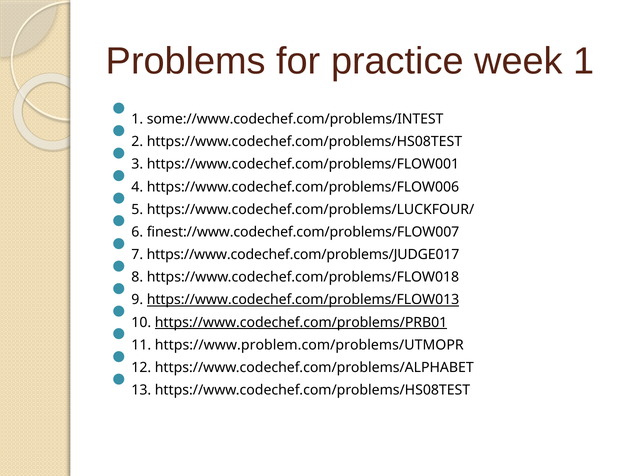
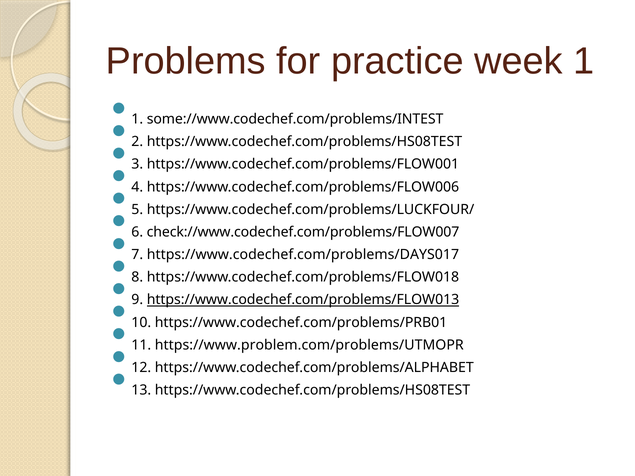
finest://www.codechef.com/problems/FLOW007: finest://www.codechef.com/problems/FLOW007 -> check://www.codechef.com/problems/FLOW007
https://www.codechef.com/problems/JUDGE017: https://www.codechef.com/problems/JUDGE017 -> https://www.codechef.com/problems/DAYS017
https://www.codechef.com/problems/PRB01 underline: present -> none
